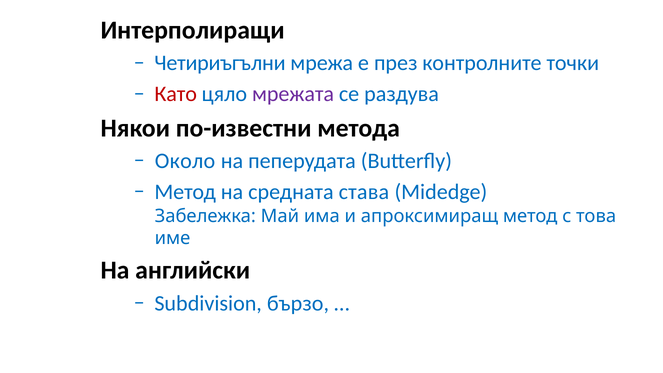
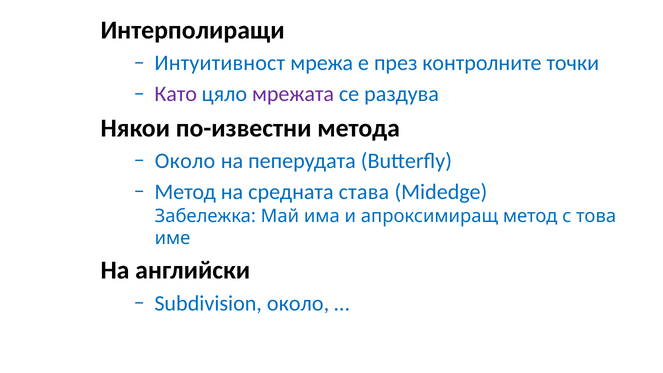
Четириъгълни: Четириъгълни -> Интуитивност
Като colour: red -> purple
Subdivision бързо: бързо -> около
